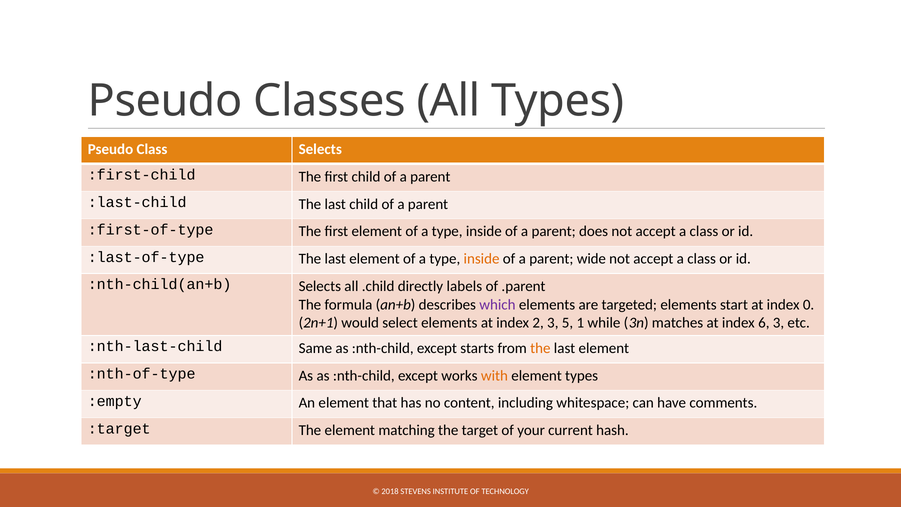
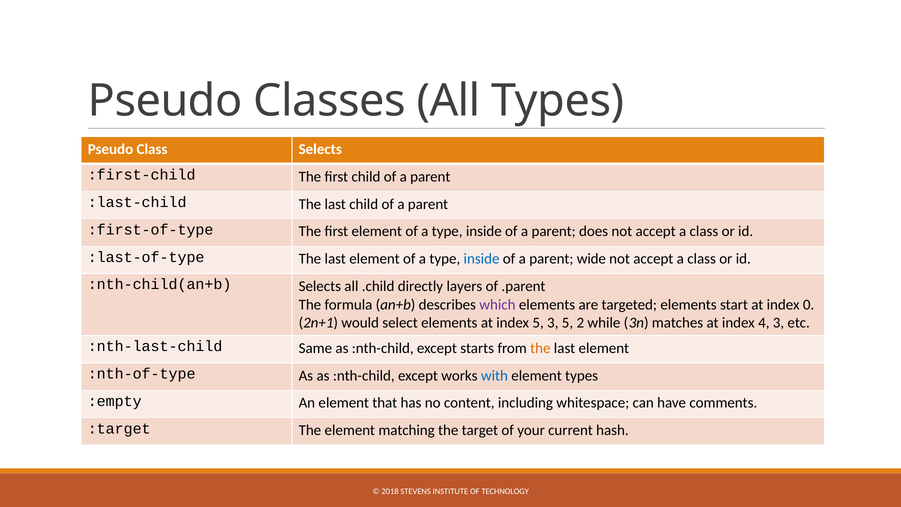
inside at (482, 259) colour: orange -> blue
labels: labels -> layers
index 2: 2 -> 5
1: 1 -> 2
6: 6 -> 4
with colour: orange -> blue
